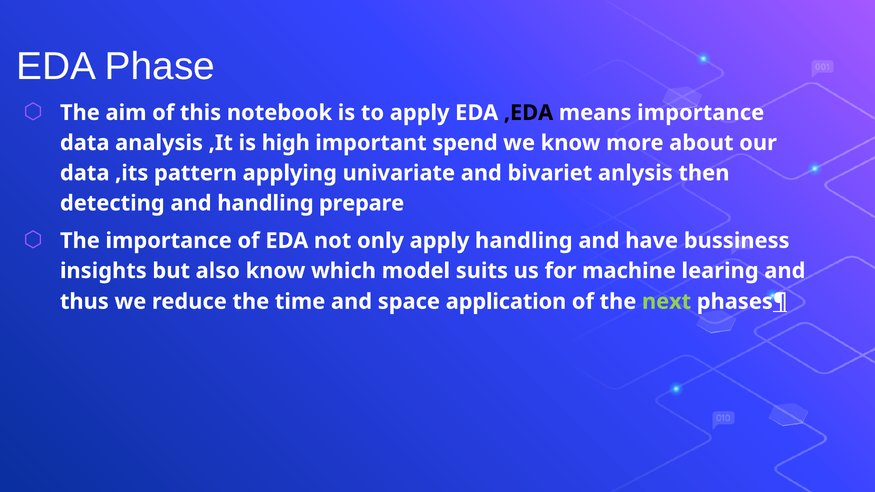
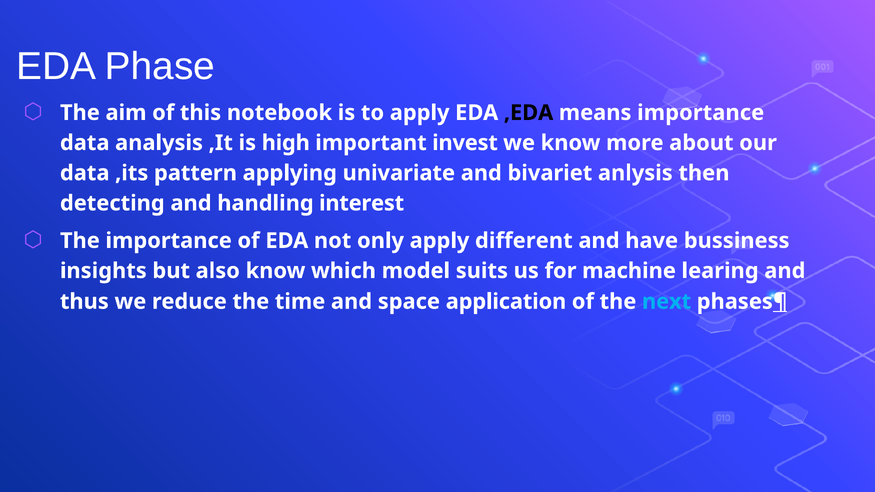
spend: spend -> invest
prepare: prepare -> interest
apply handling: handling -> different
next colour: light green -> light blue
